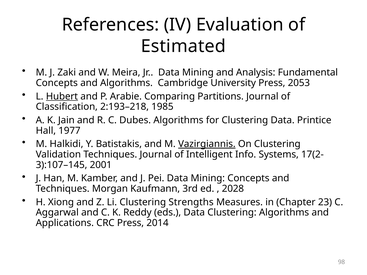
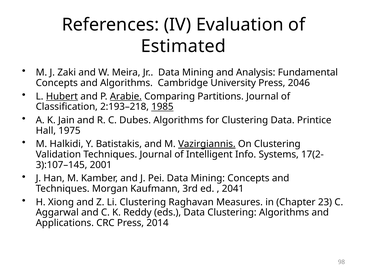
2053: 2053 -> 2046
Arabie underline: none -> present
1985 underline: none -> present
1977: 1977 -> 1975
2028: 2028 -> 2041
Strengths: Strengths -> Raghavan
